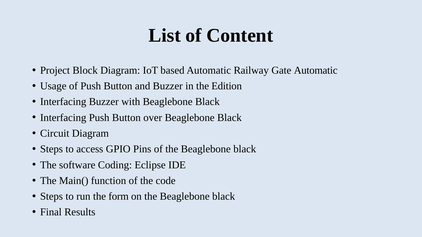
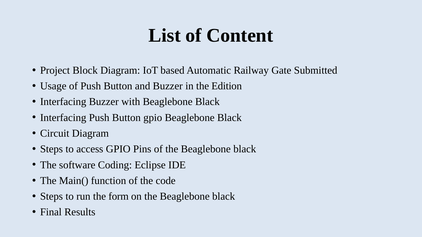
Gate Automatic: Automatic -> Submitted
Button over: over -> gpio
